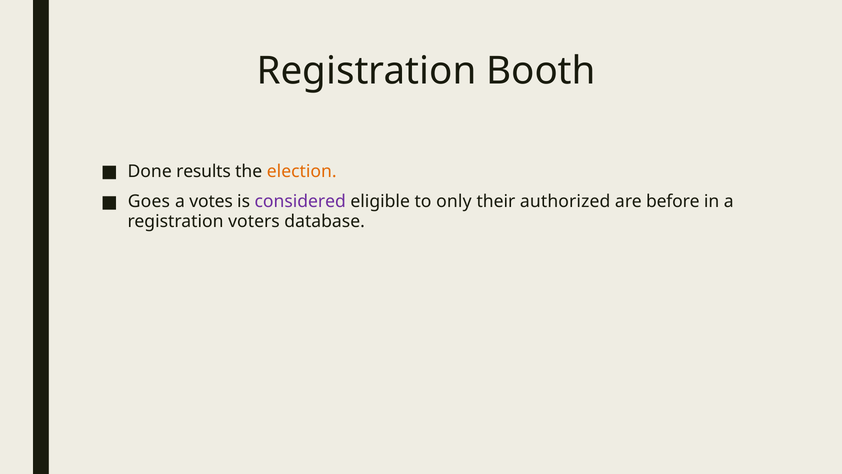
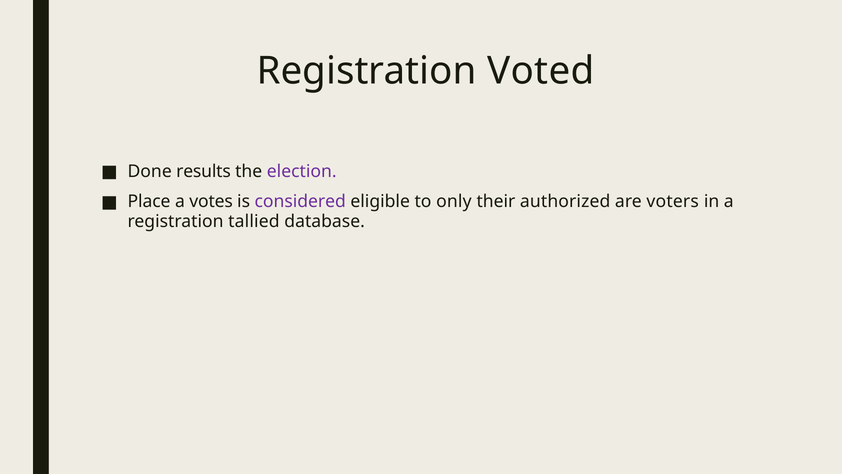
Booth: Booth -> Voted
election colour: orange -> purple
Goes: Goes -> Place
before: before -> voters
voters: voters -> tallied
